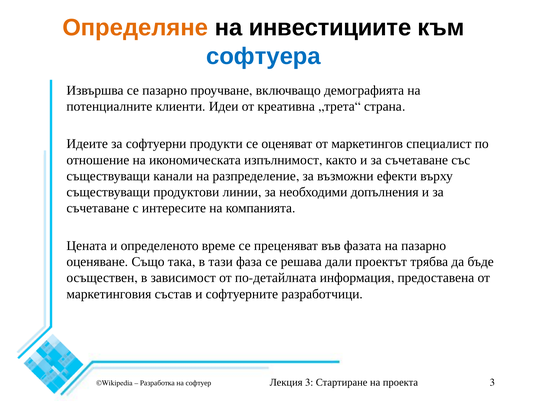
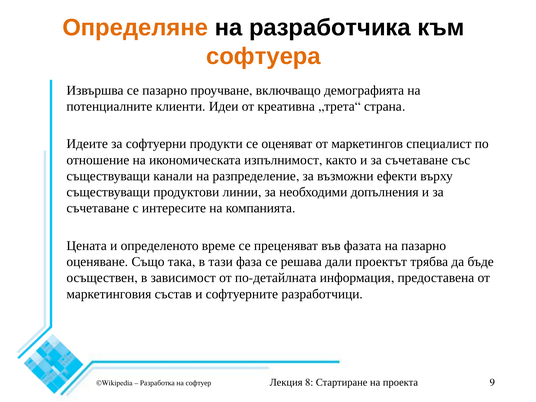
инвестициите: инвестициите -> разработчика
софтуера colour: blue -> orange
Лекция 3: 3 -> 8
3 at (492, 382): 3 -> 9
